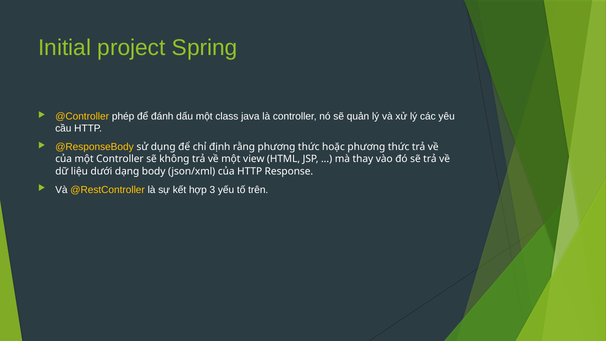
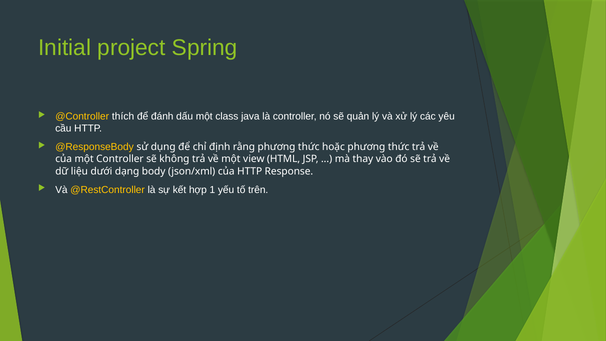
phép: phép -> thích
3: 3 -> 1
